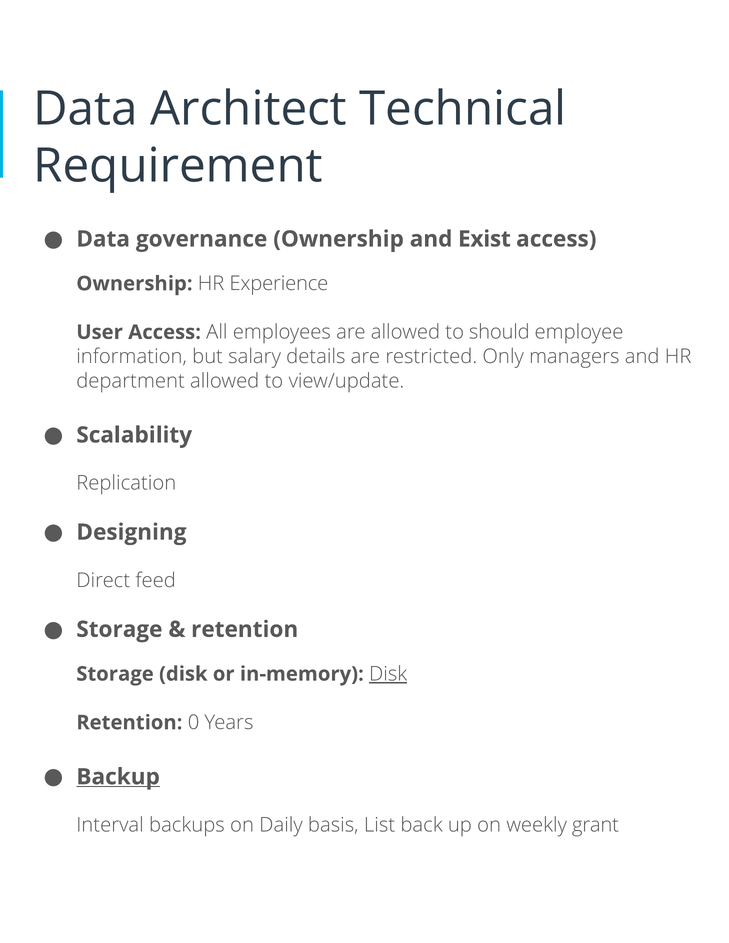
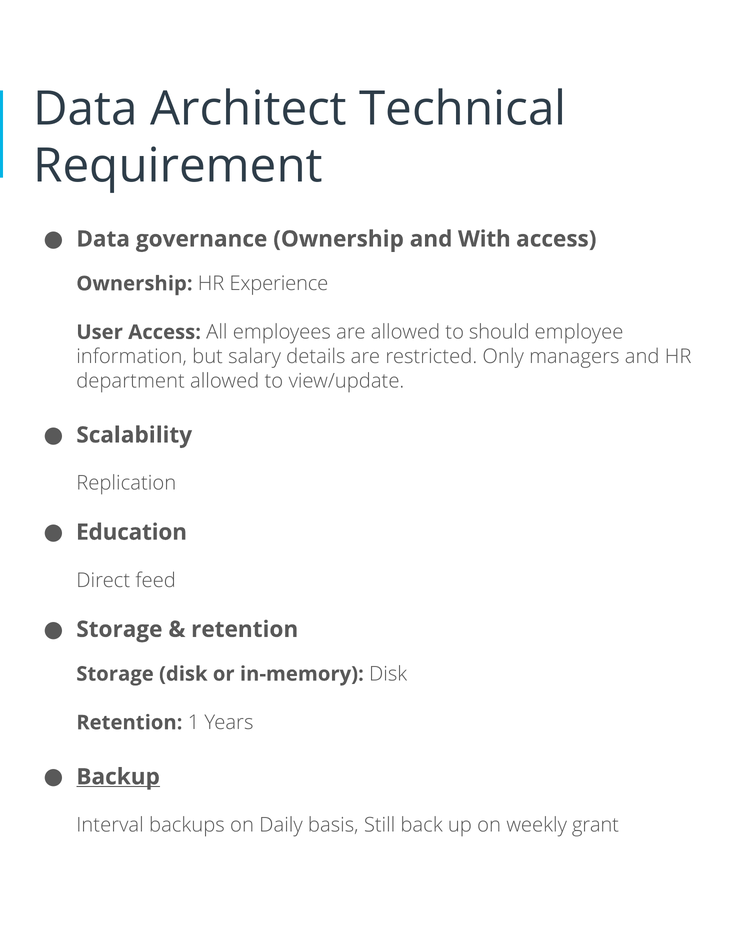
Exist: Exist -> With
Designing: Designing -> Education
Disk at (388, 674) underline: present -> none
0: 0 -> 1
List: List -> Still
